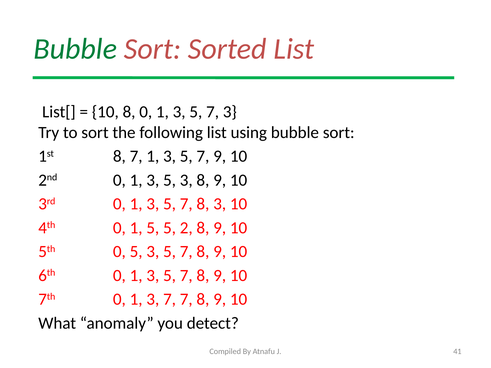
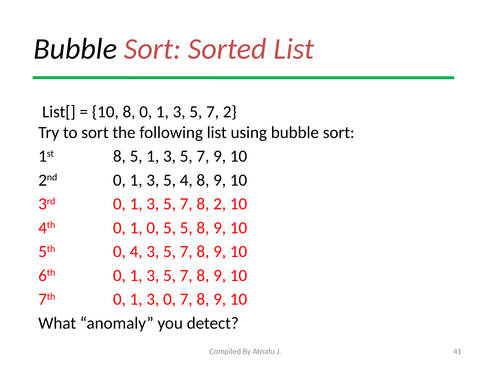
Bubble at (75, 49) colour: green -> black
7 3: 3 -> 2
8 7: 7 -> 5
3 5 3: 3 -> 4
8 3: 3 -> 2
1 5: 5 -> 0
5 2: 2 -> 5
0 5: 5 -> 4
3 7: 7 -> 0
